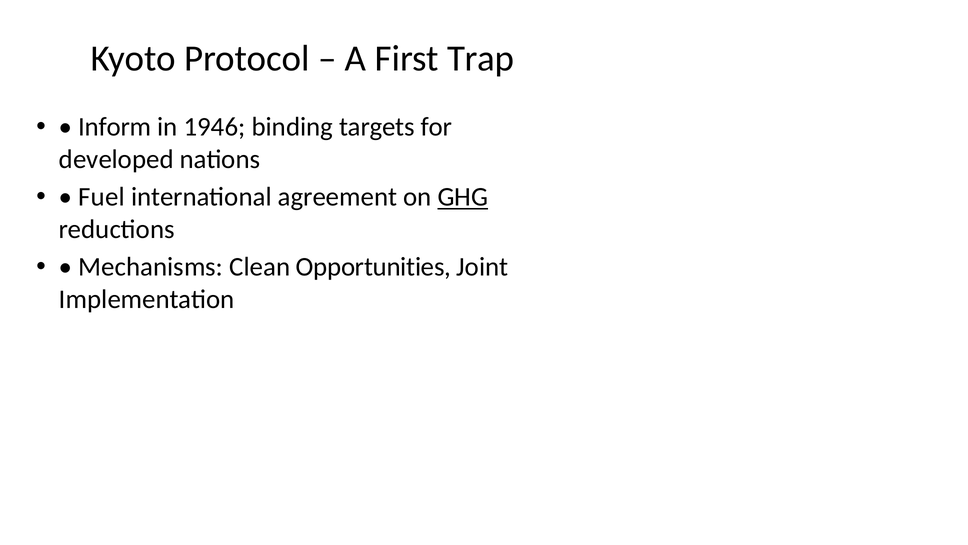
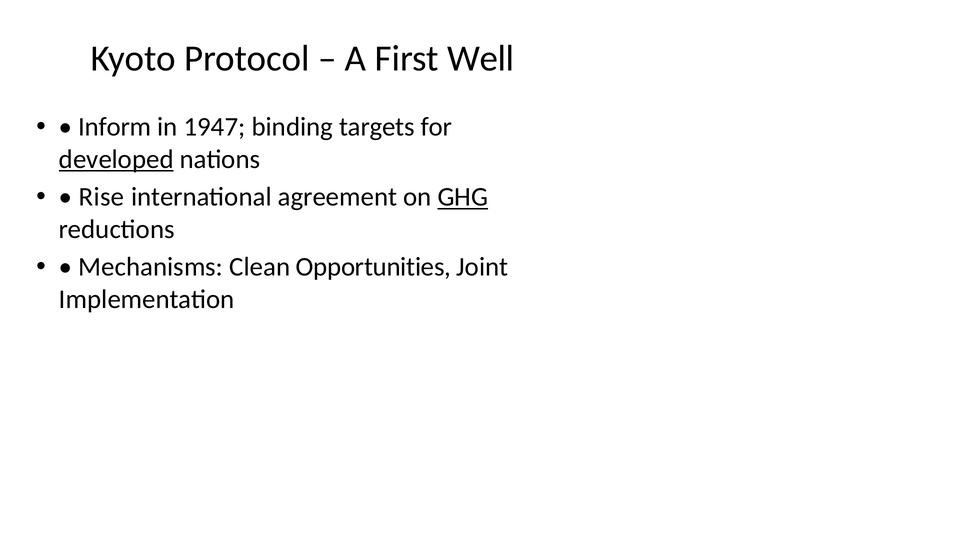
Trap: Trap -> Well
1946: 1946 -> 1947
developed underline: none -> present
Fuel: Fuel -> Rise
